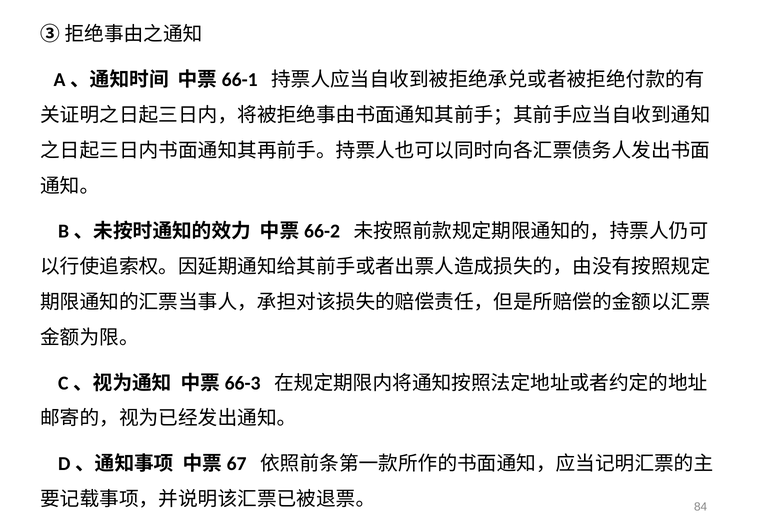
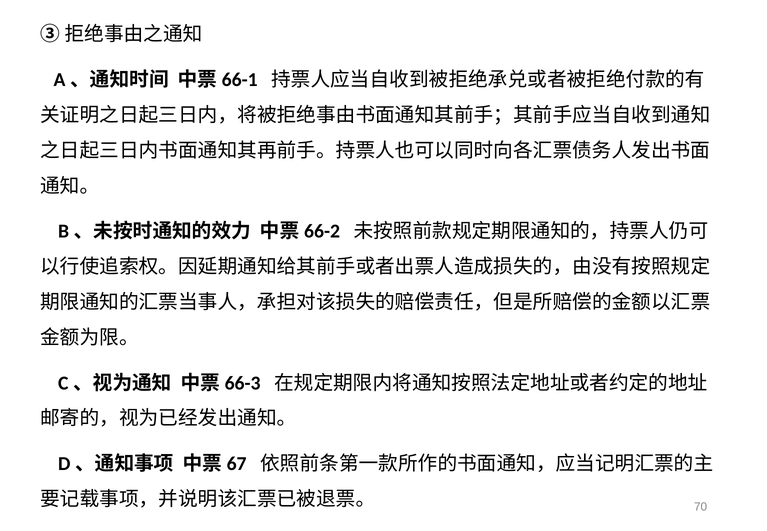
84: 84 -> 70
